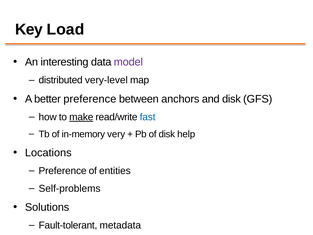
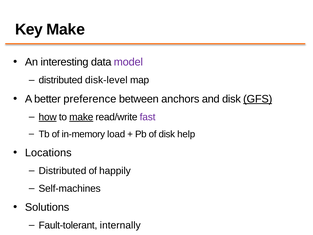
Key Load: Load -> Make
very-level: very-level -> disk-level
GFS underline: none -> present
how underline: none -> present
fast colour: blue -> purple
very: very -> load
Preference at (63, 171): Preference -> Distributed
entities: entities -> happily
Self-problems: Self-problems -> Self-machines
metadata: metadata -> internally
